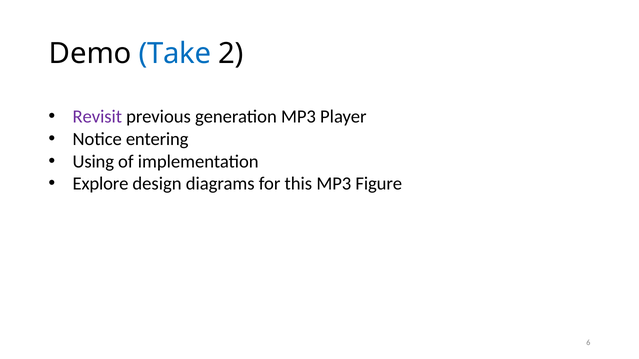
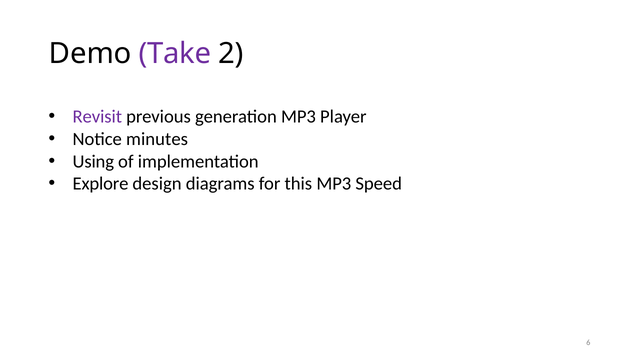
Take colour: blue -> purple
entering: entering -> minutes
Figure: Figure -> Speed
